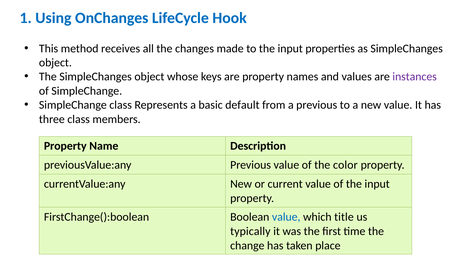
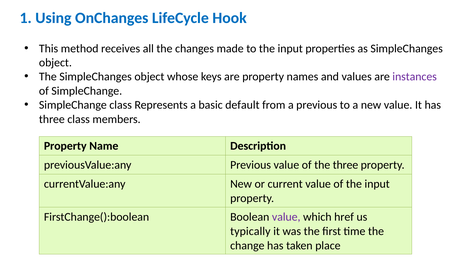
the color: color -> three
value at (286, 217) colour: blue -> purple
title: title -> href
